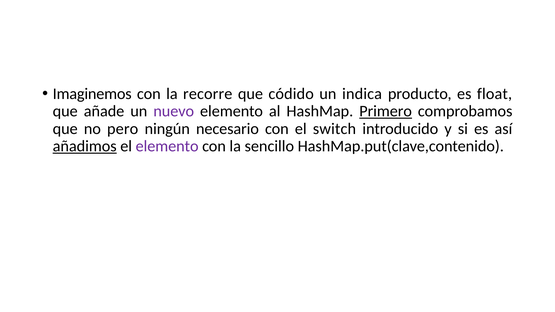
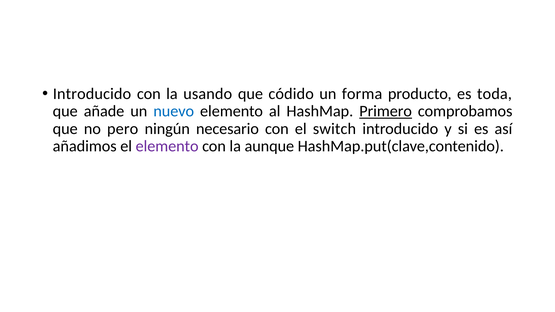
Imaginemos at (92, 94): Imaginemos -> Introducido
recorre: recorre -> usando
indica: indica -> forma
float: float -> toda
nuevo colour: purple -> blue
añadimos underline: present -> none
sencillo: sencillo -> aunque
